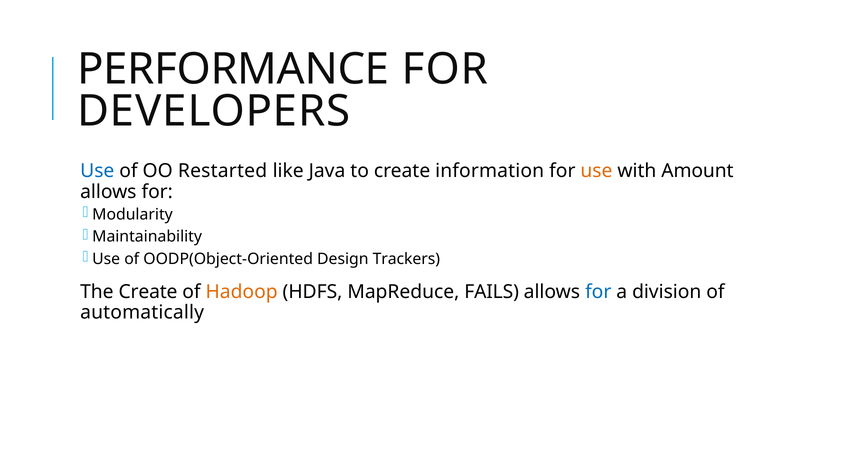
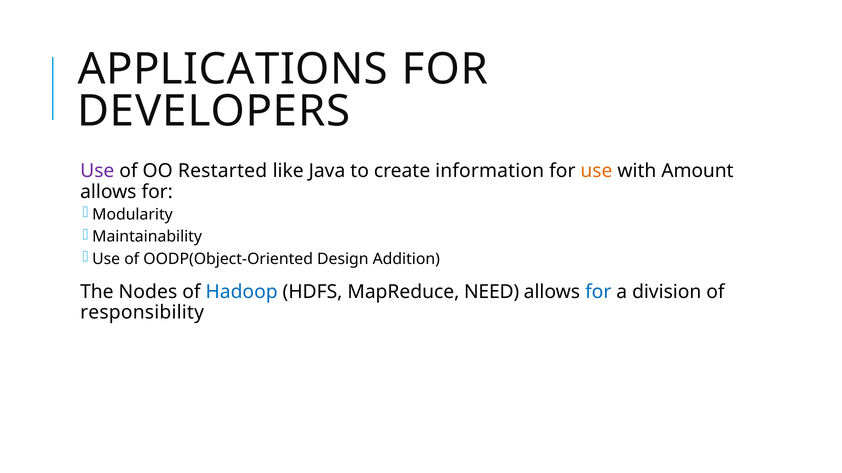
PERFORMANCE: PERFORMANCE -> APPLICATIONS
Use at (97, 171) colour: blue -> purple
Trackers: Trackers -> Addition
The Create: Create -> Nodes
Hadoop colour: orange -> blue
FAILS: FAILS -> NEED
automatically: automatically -> responsibility
